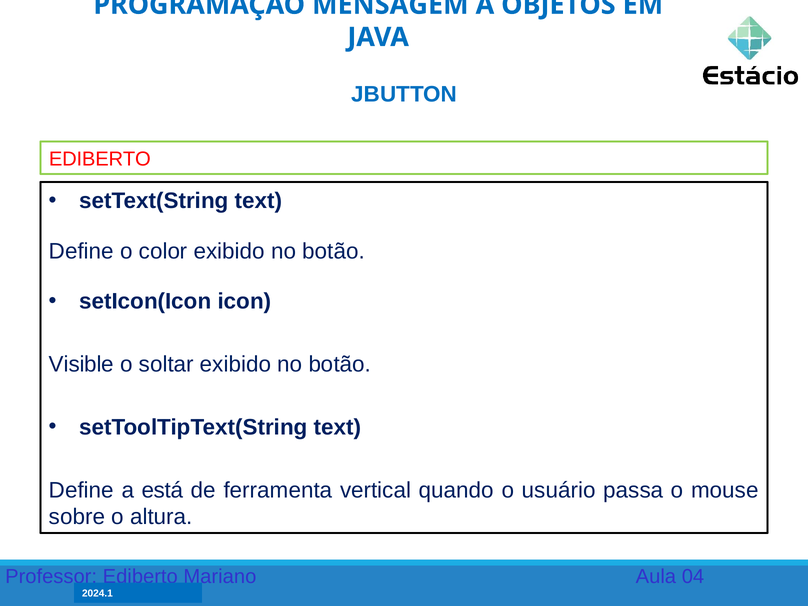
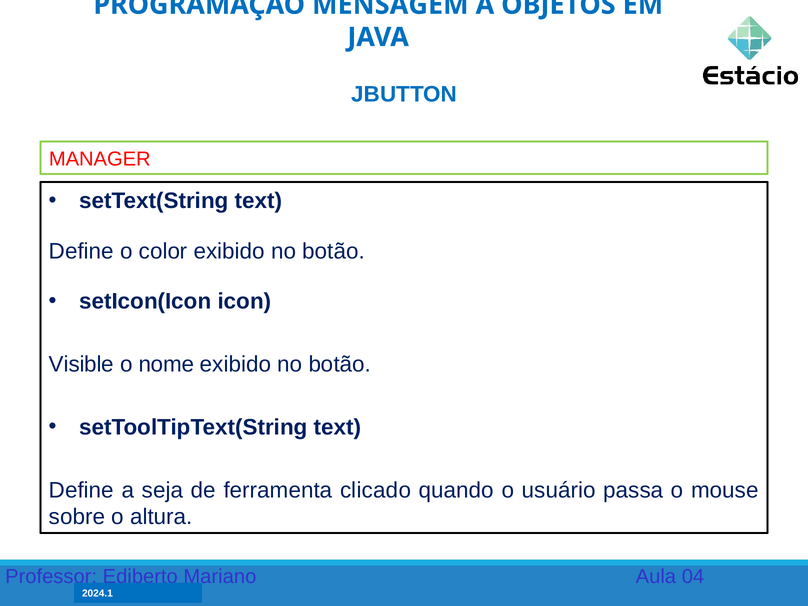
EDIBERTO at (100, 159): EDIBERTO -> MANAGER
soltar: soltar -> nome
está: está -> seja
vertical: vertical -> clicado
